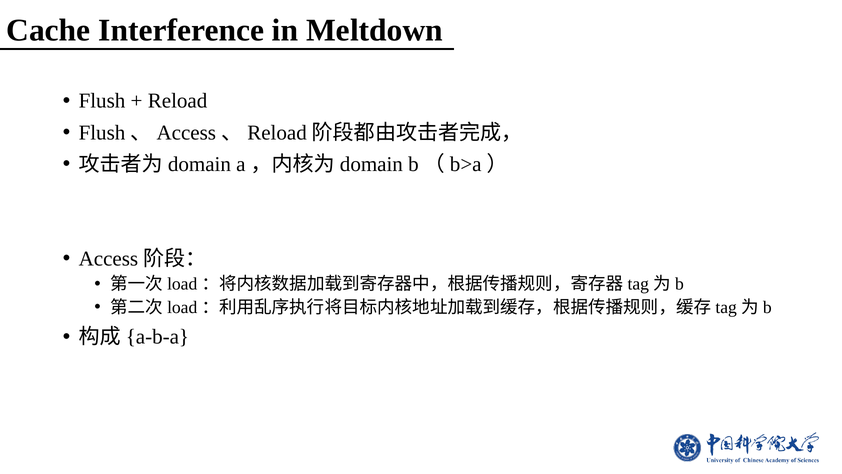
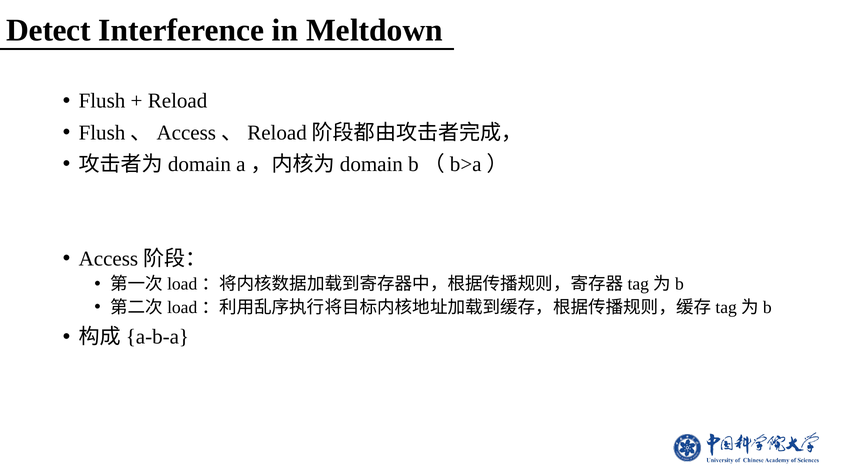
Cache: Cache -> Detect
